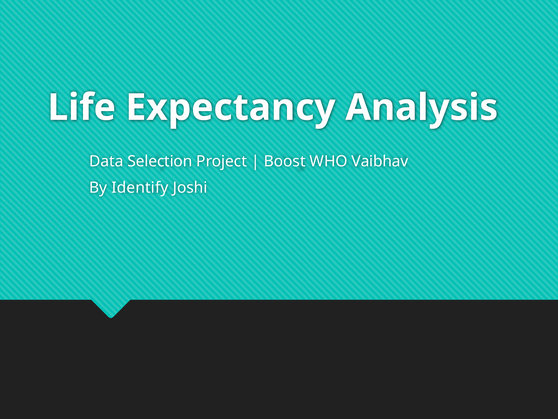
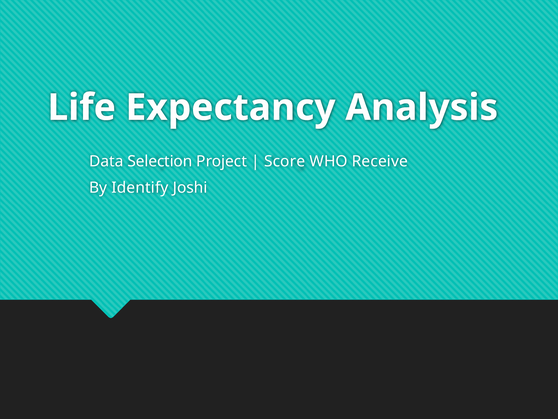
Boost: Boost -> Score
Vaibhav: Vaibhav -> Receive
